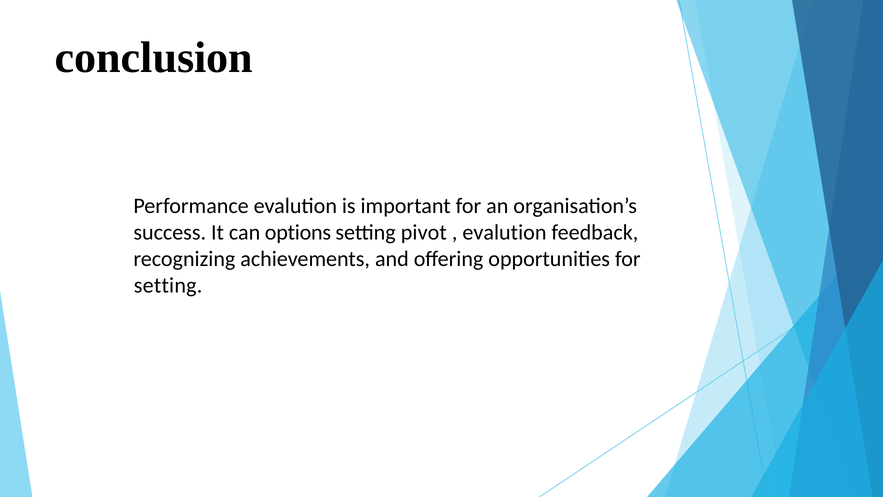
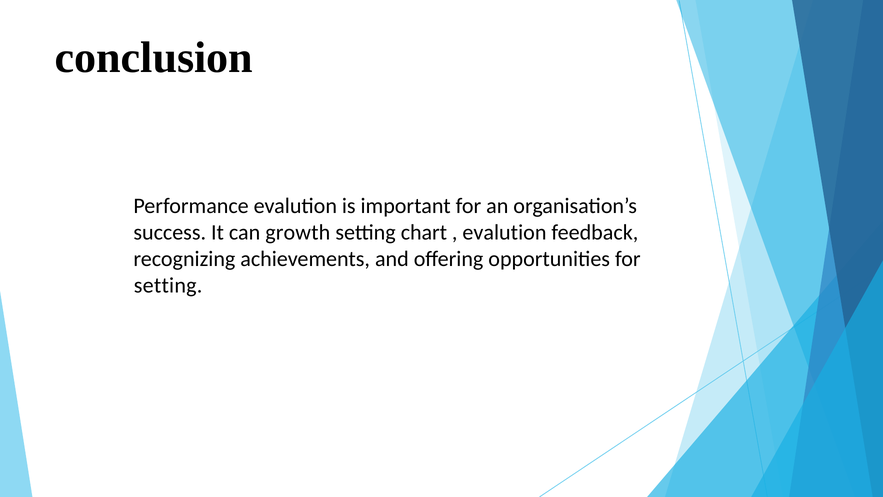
options: options -> growth
pivot: pivot -> chart
